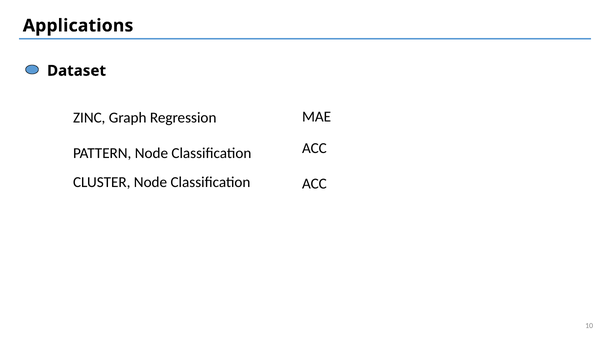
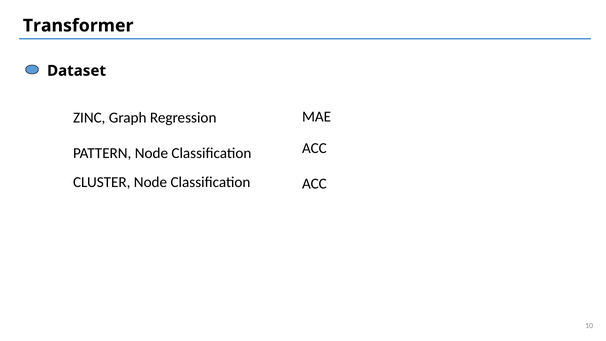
Applications: Applications -> Transformer
